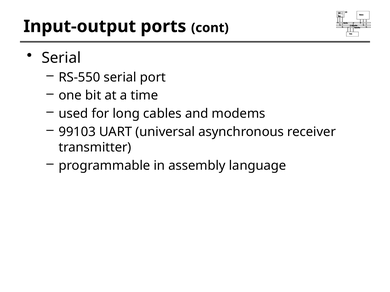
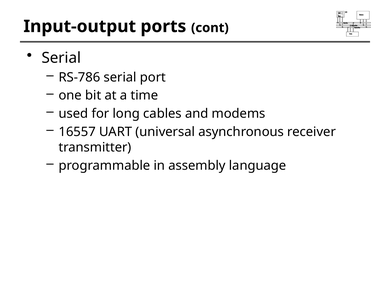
RS-550: RS-550 -> RS-786
99103: 99103 -> 16557
